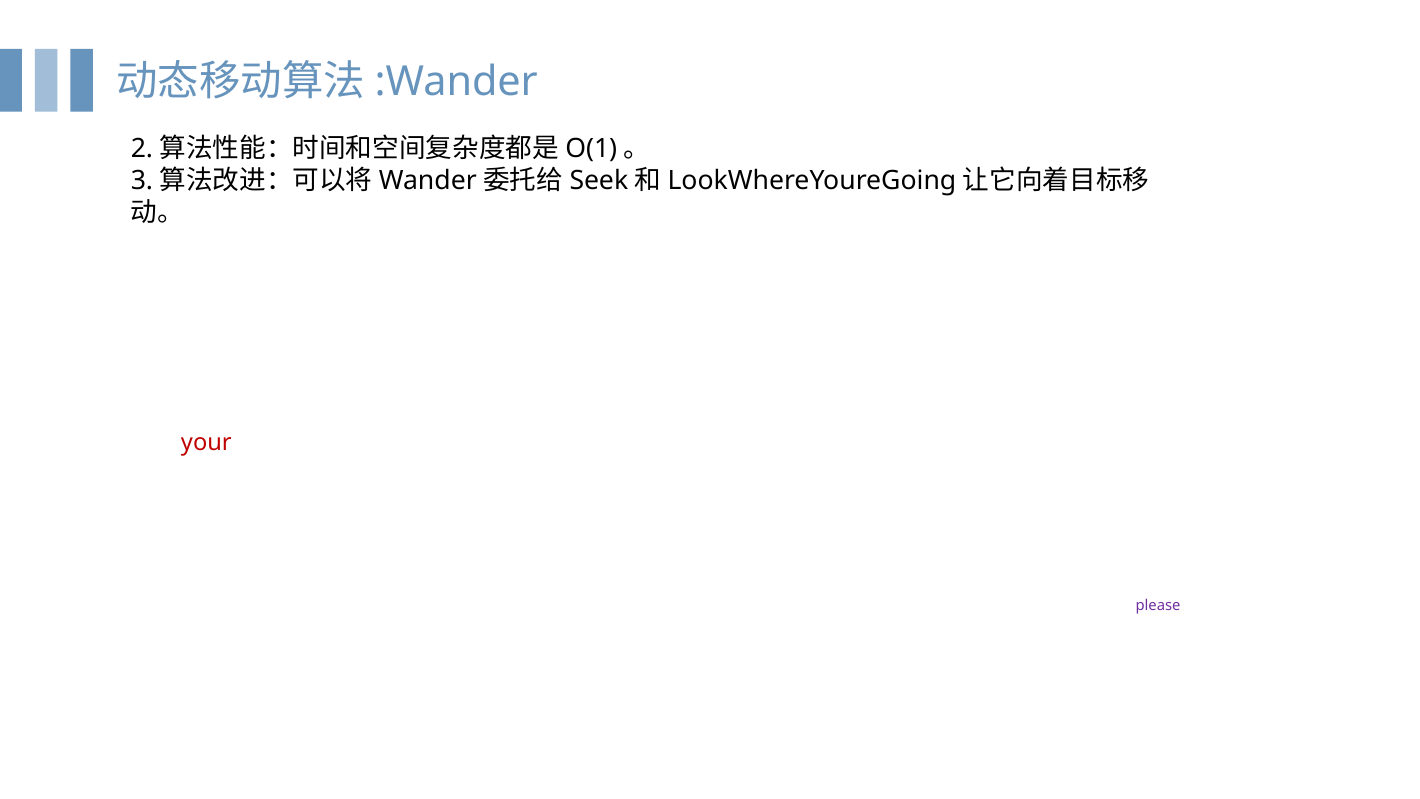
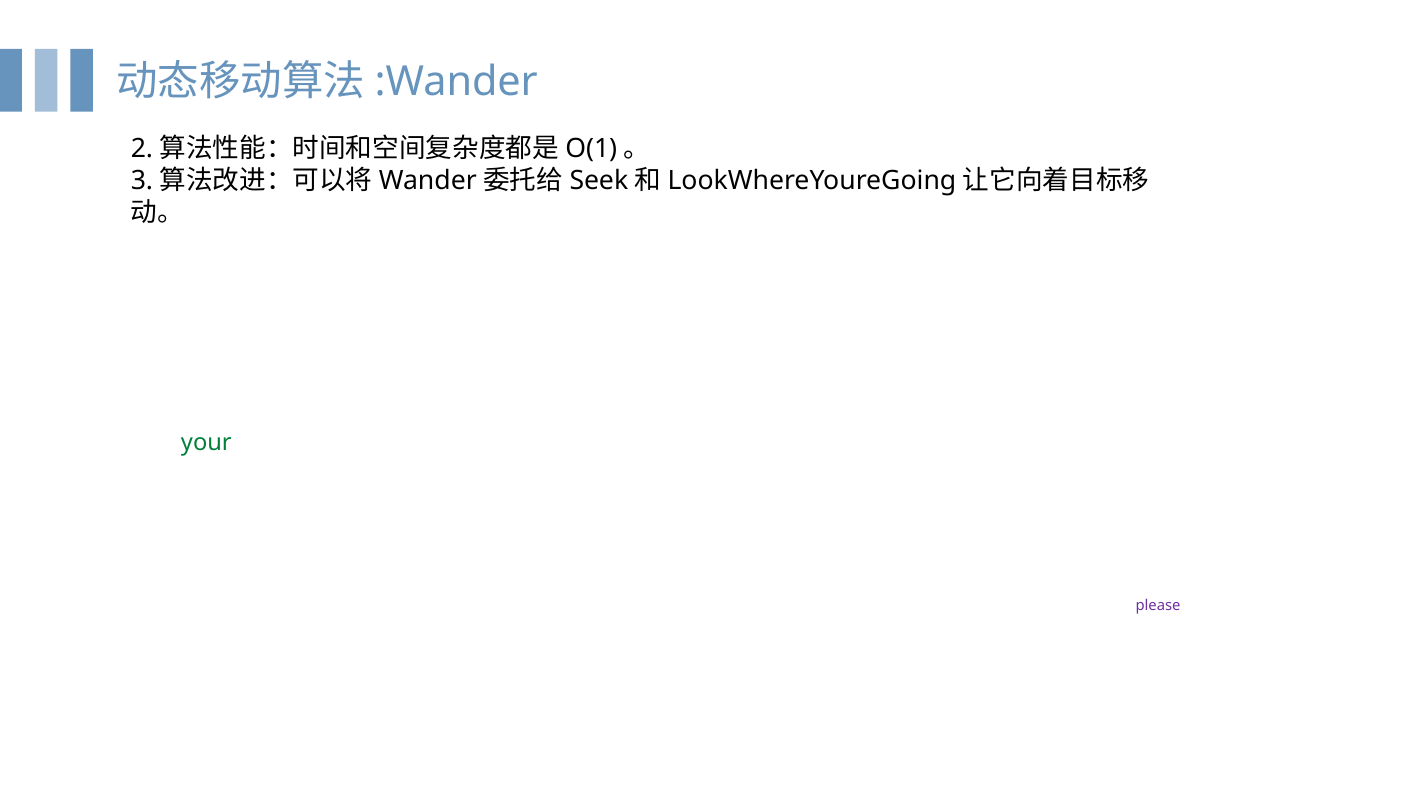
your at (206, 443) colour: red -> green
